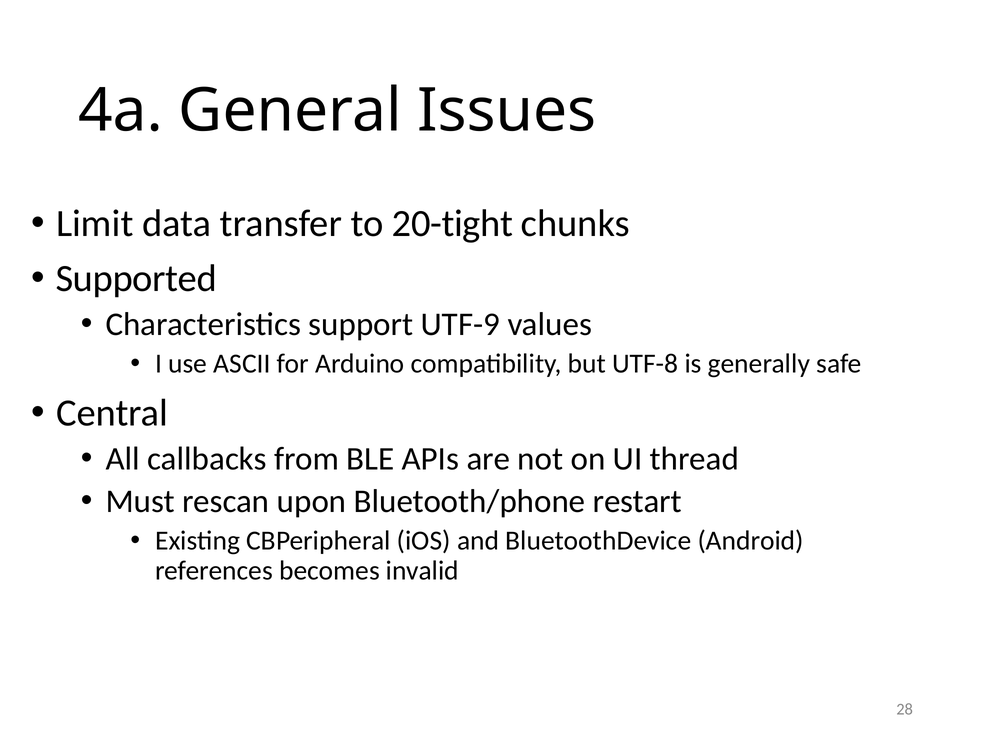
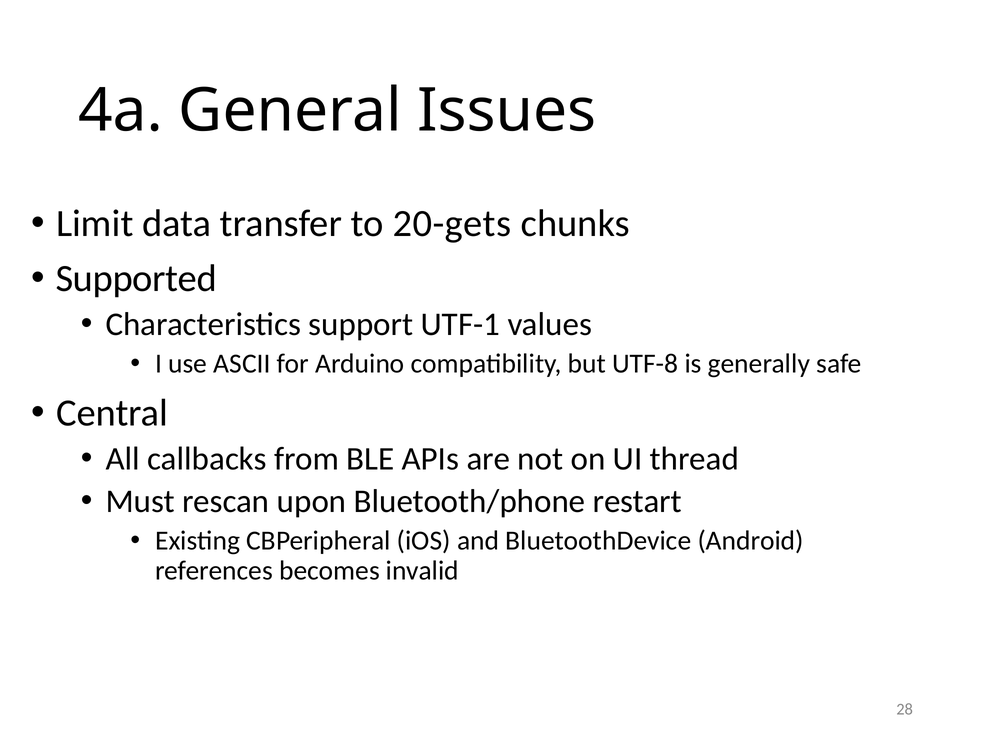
20-tight: 20-tight -> 20-gets
UTF-9: UTF-9 -> UTF-1
